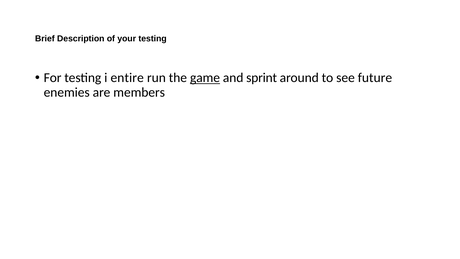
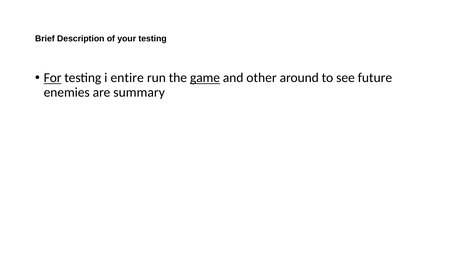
For underline: none -> present
sprint: sprint -> other
members: members -> summary
